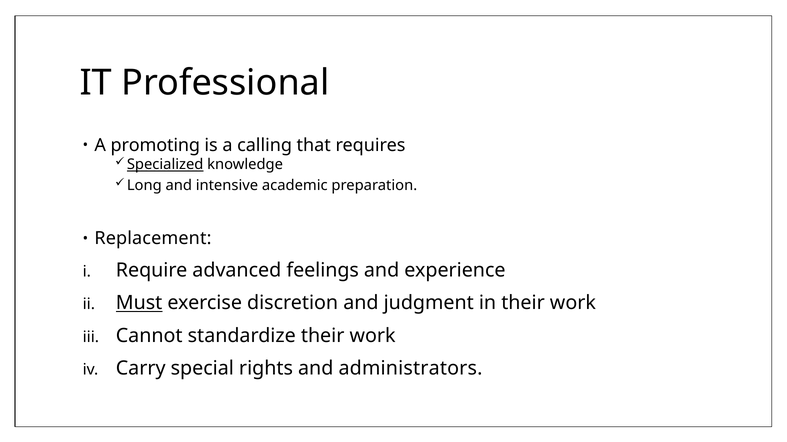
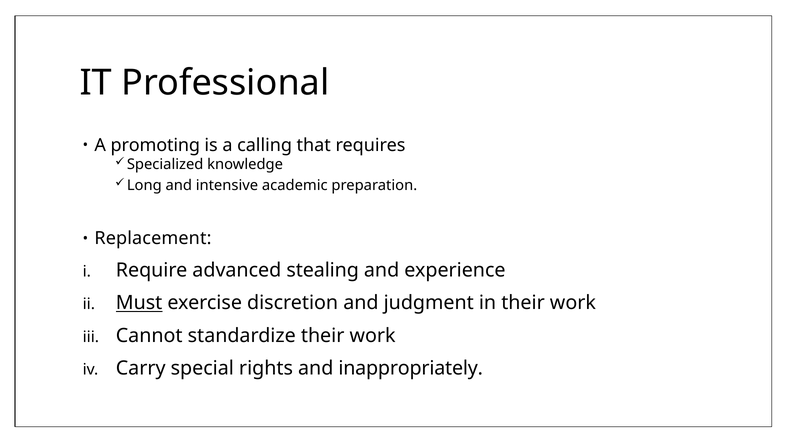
Specialized underline: present -> none
feelings: feelings -> stealing
administrators: administrators -> inappropriately
